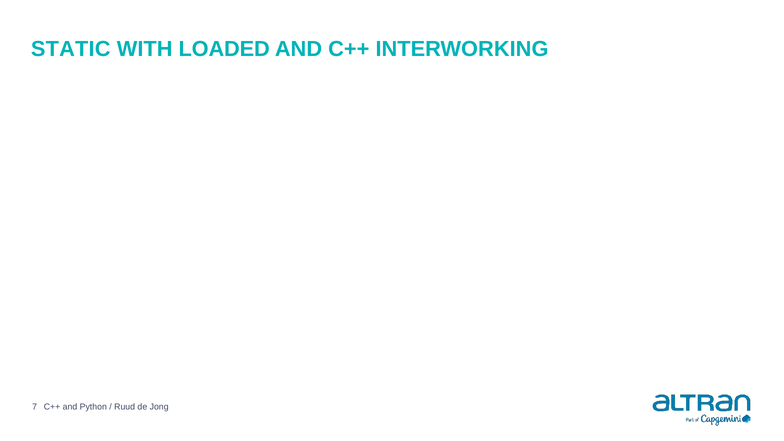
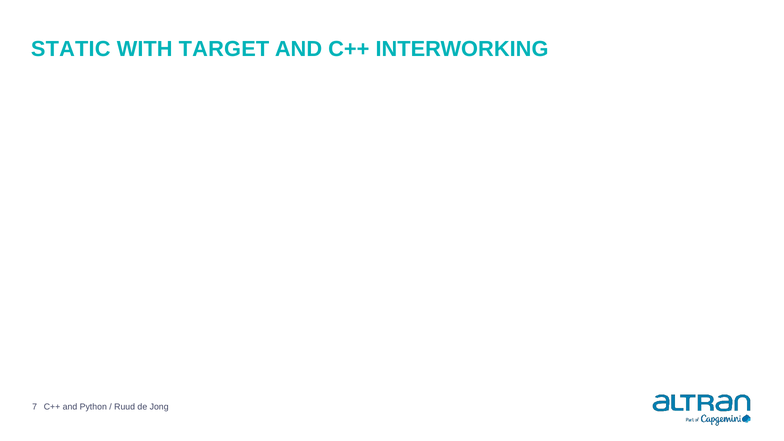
LOADED: LOADED -> TARGET
